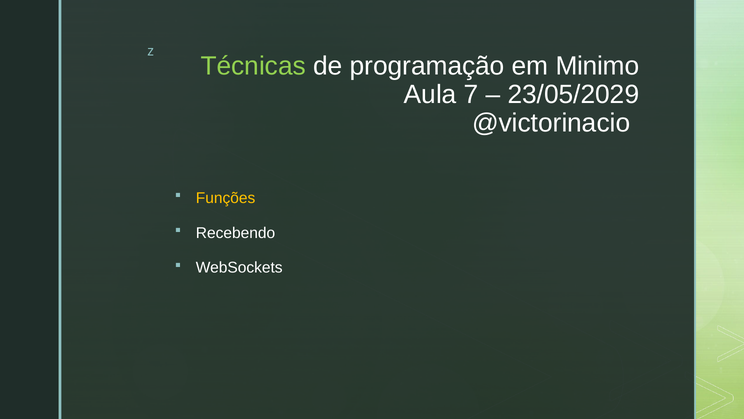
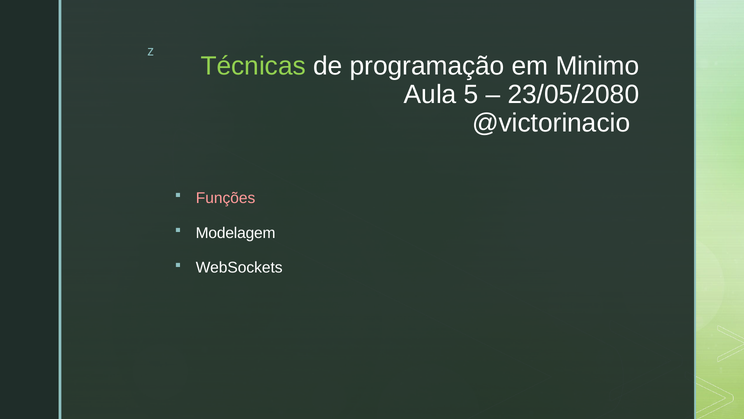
7: 7 -> 5
23/05/2029: 23/05/2029 -> 23/05/2080
Funções colour: yellow -> pink
Recebendo: Recebendo -> Modelagem
